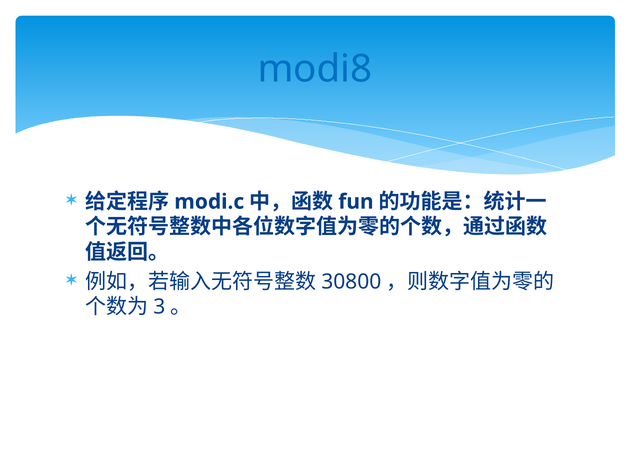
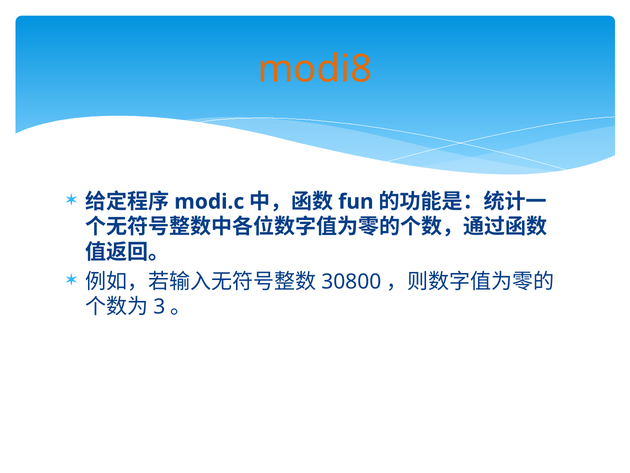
modi8 colour: blue -> orange
